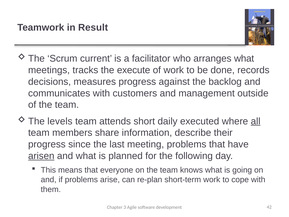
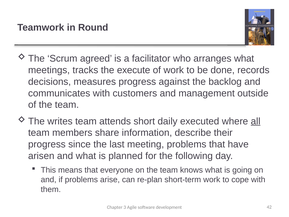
Result: Result -> Round
current: current -> agreed
levels: levels -> writes
arisen underline: present -> none
